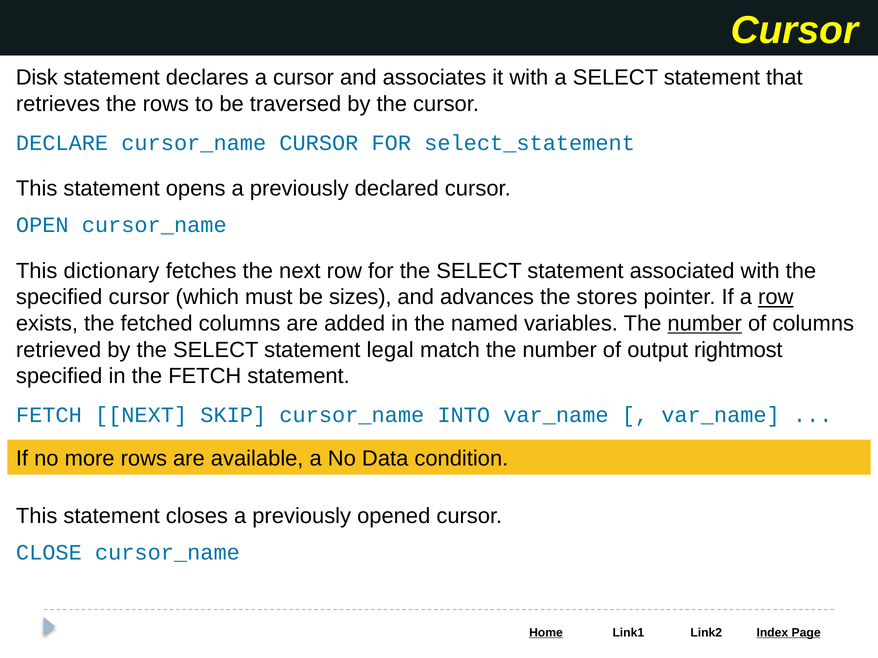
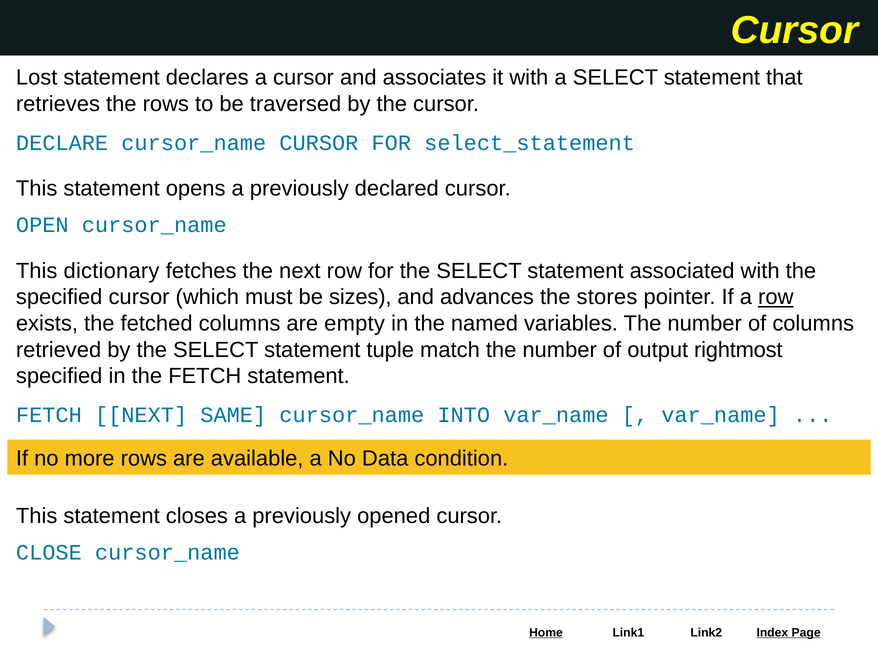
Disk: Disk -> Lost
added: added -> empty
number at (705, 324) underline: present -> none
legal: legal -> tuple
SKIP: SKIP -> SAME
